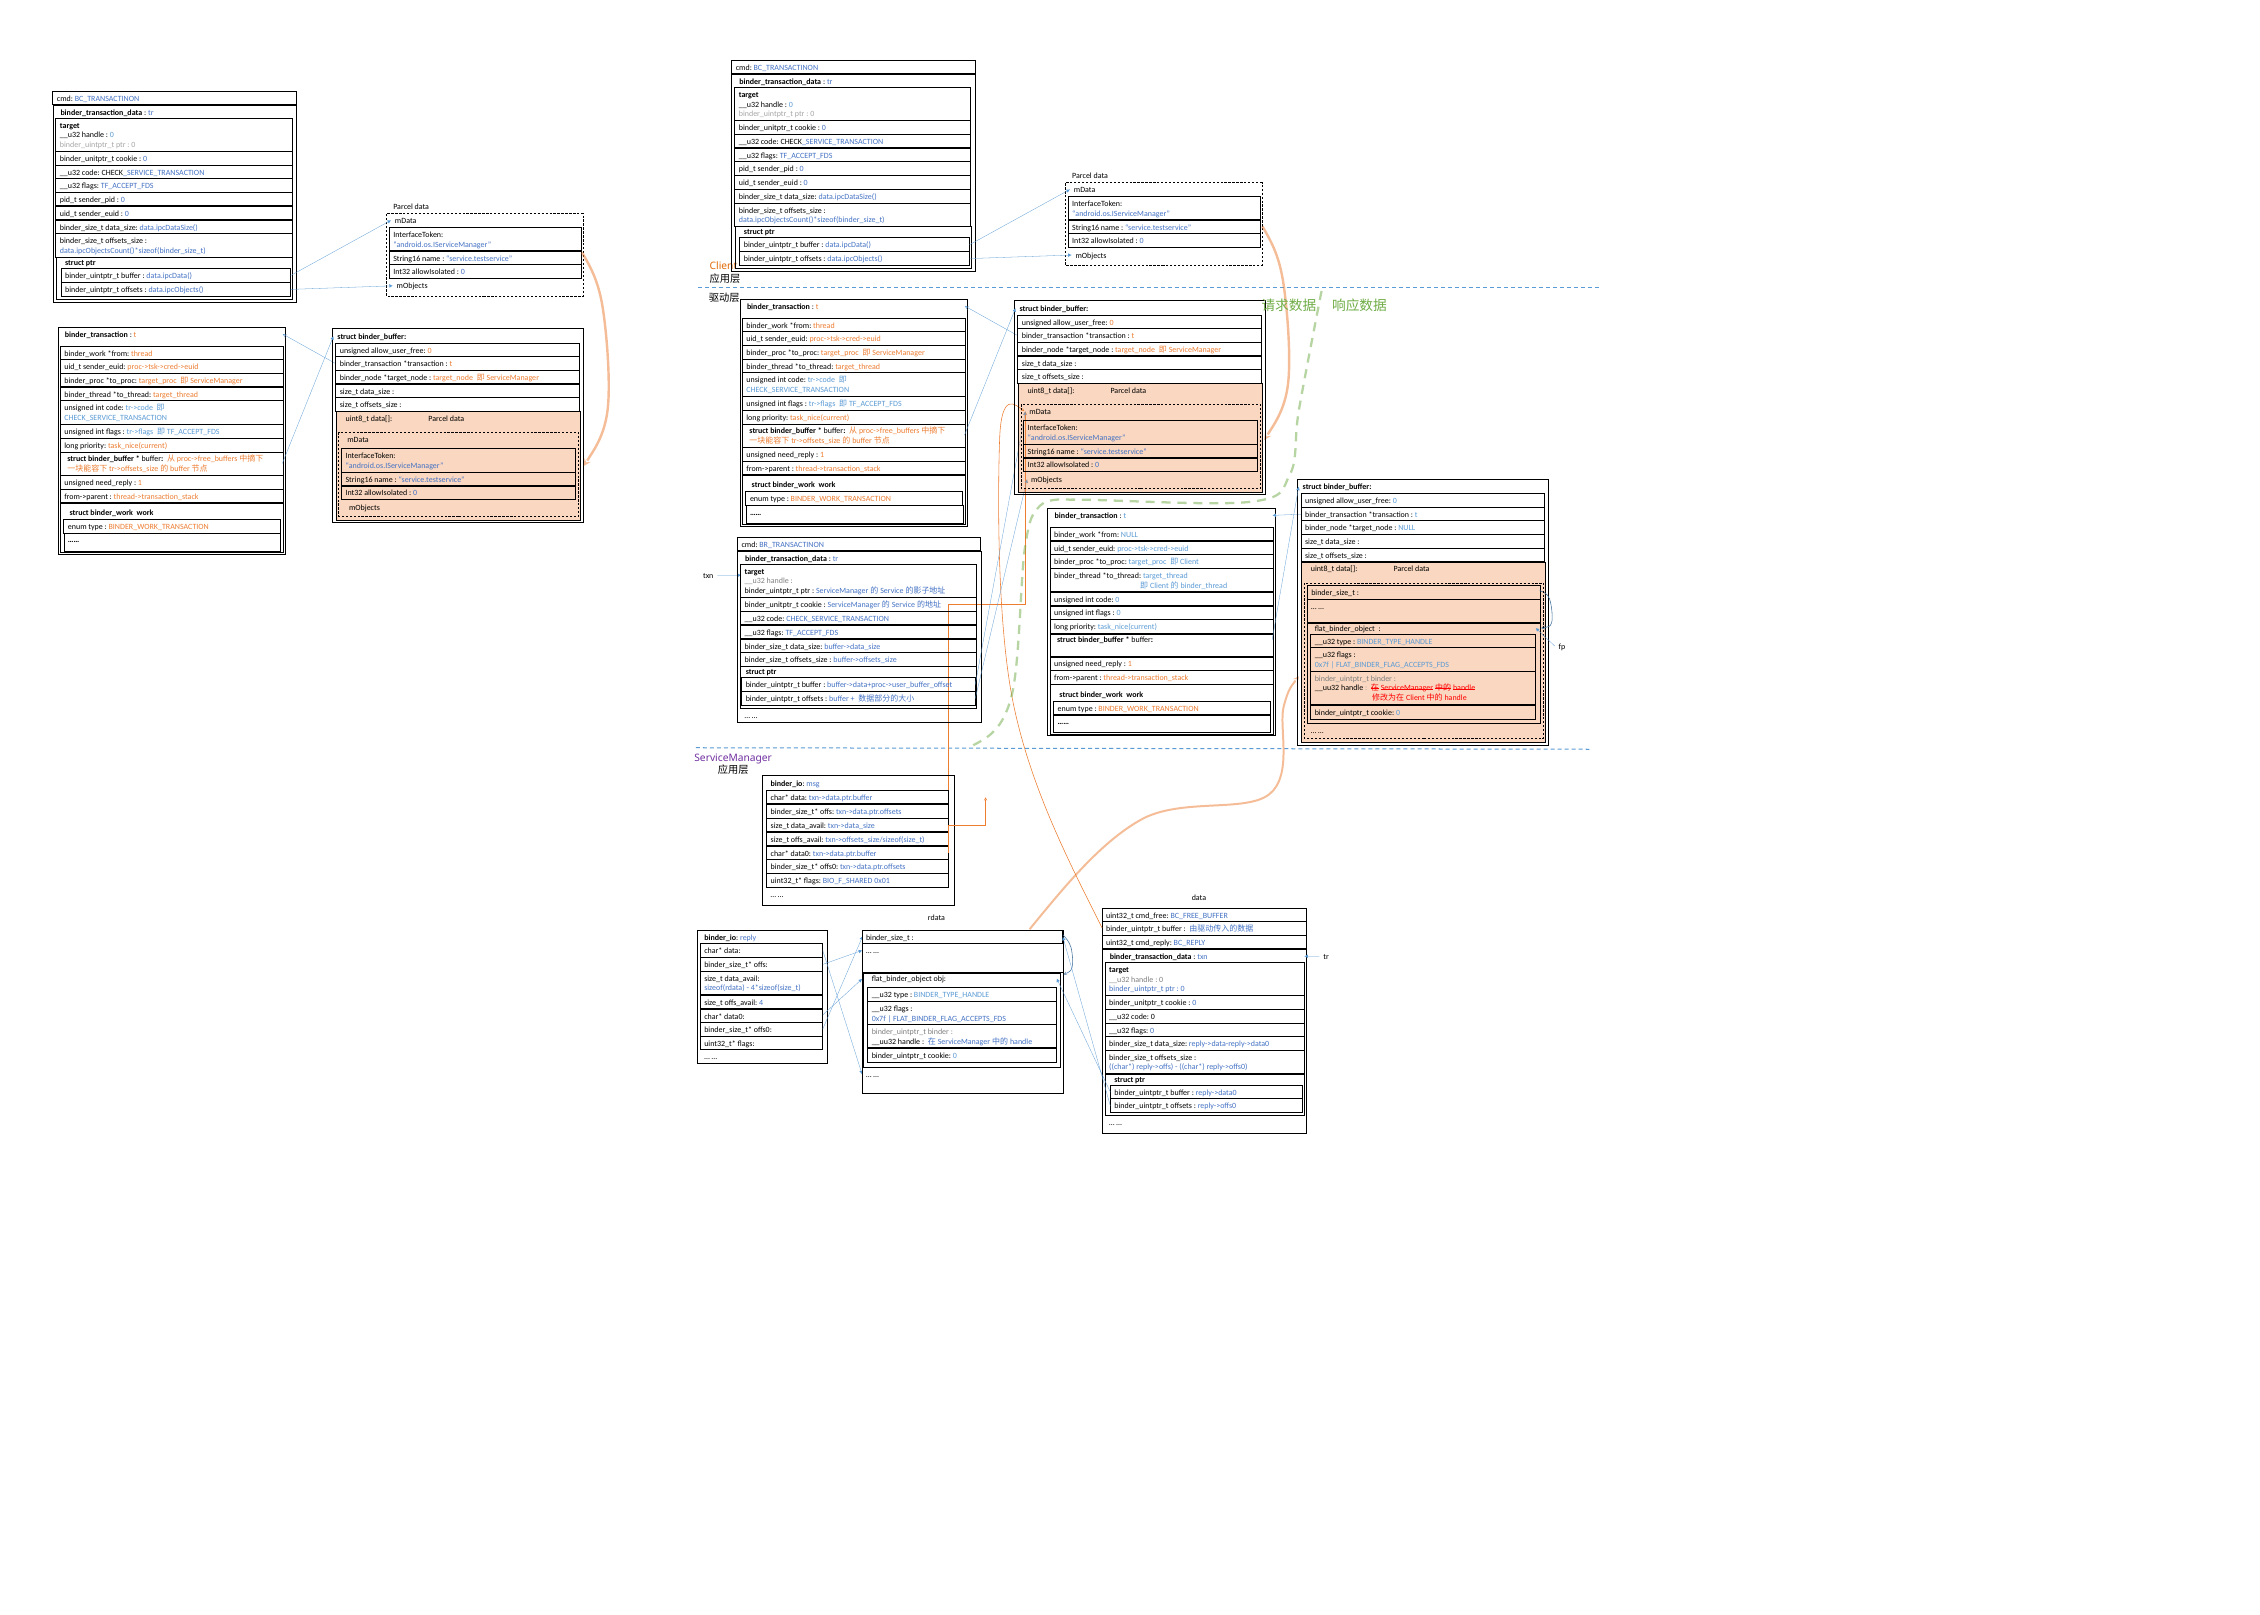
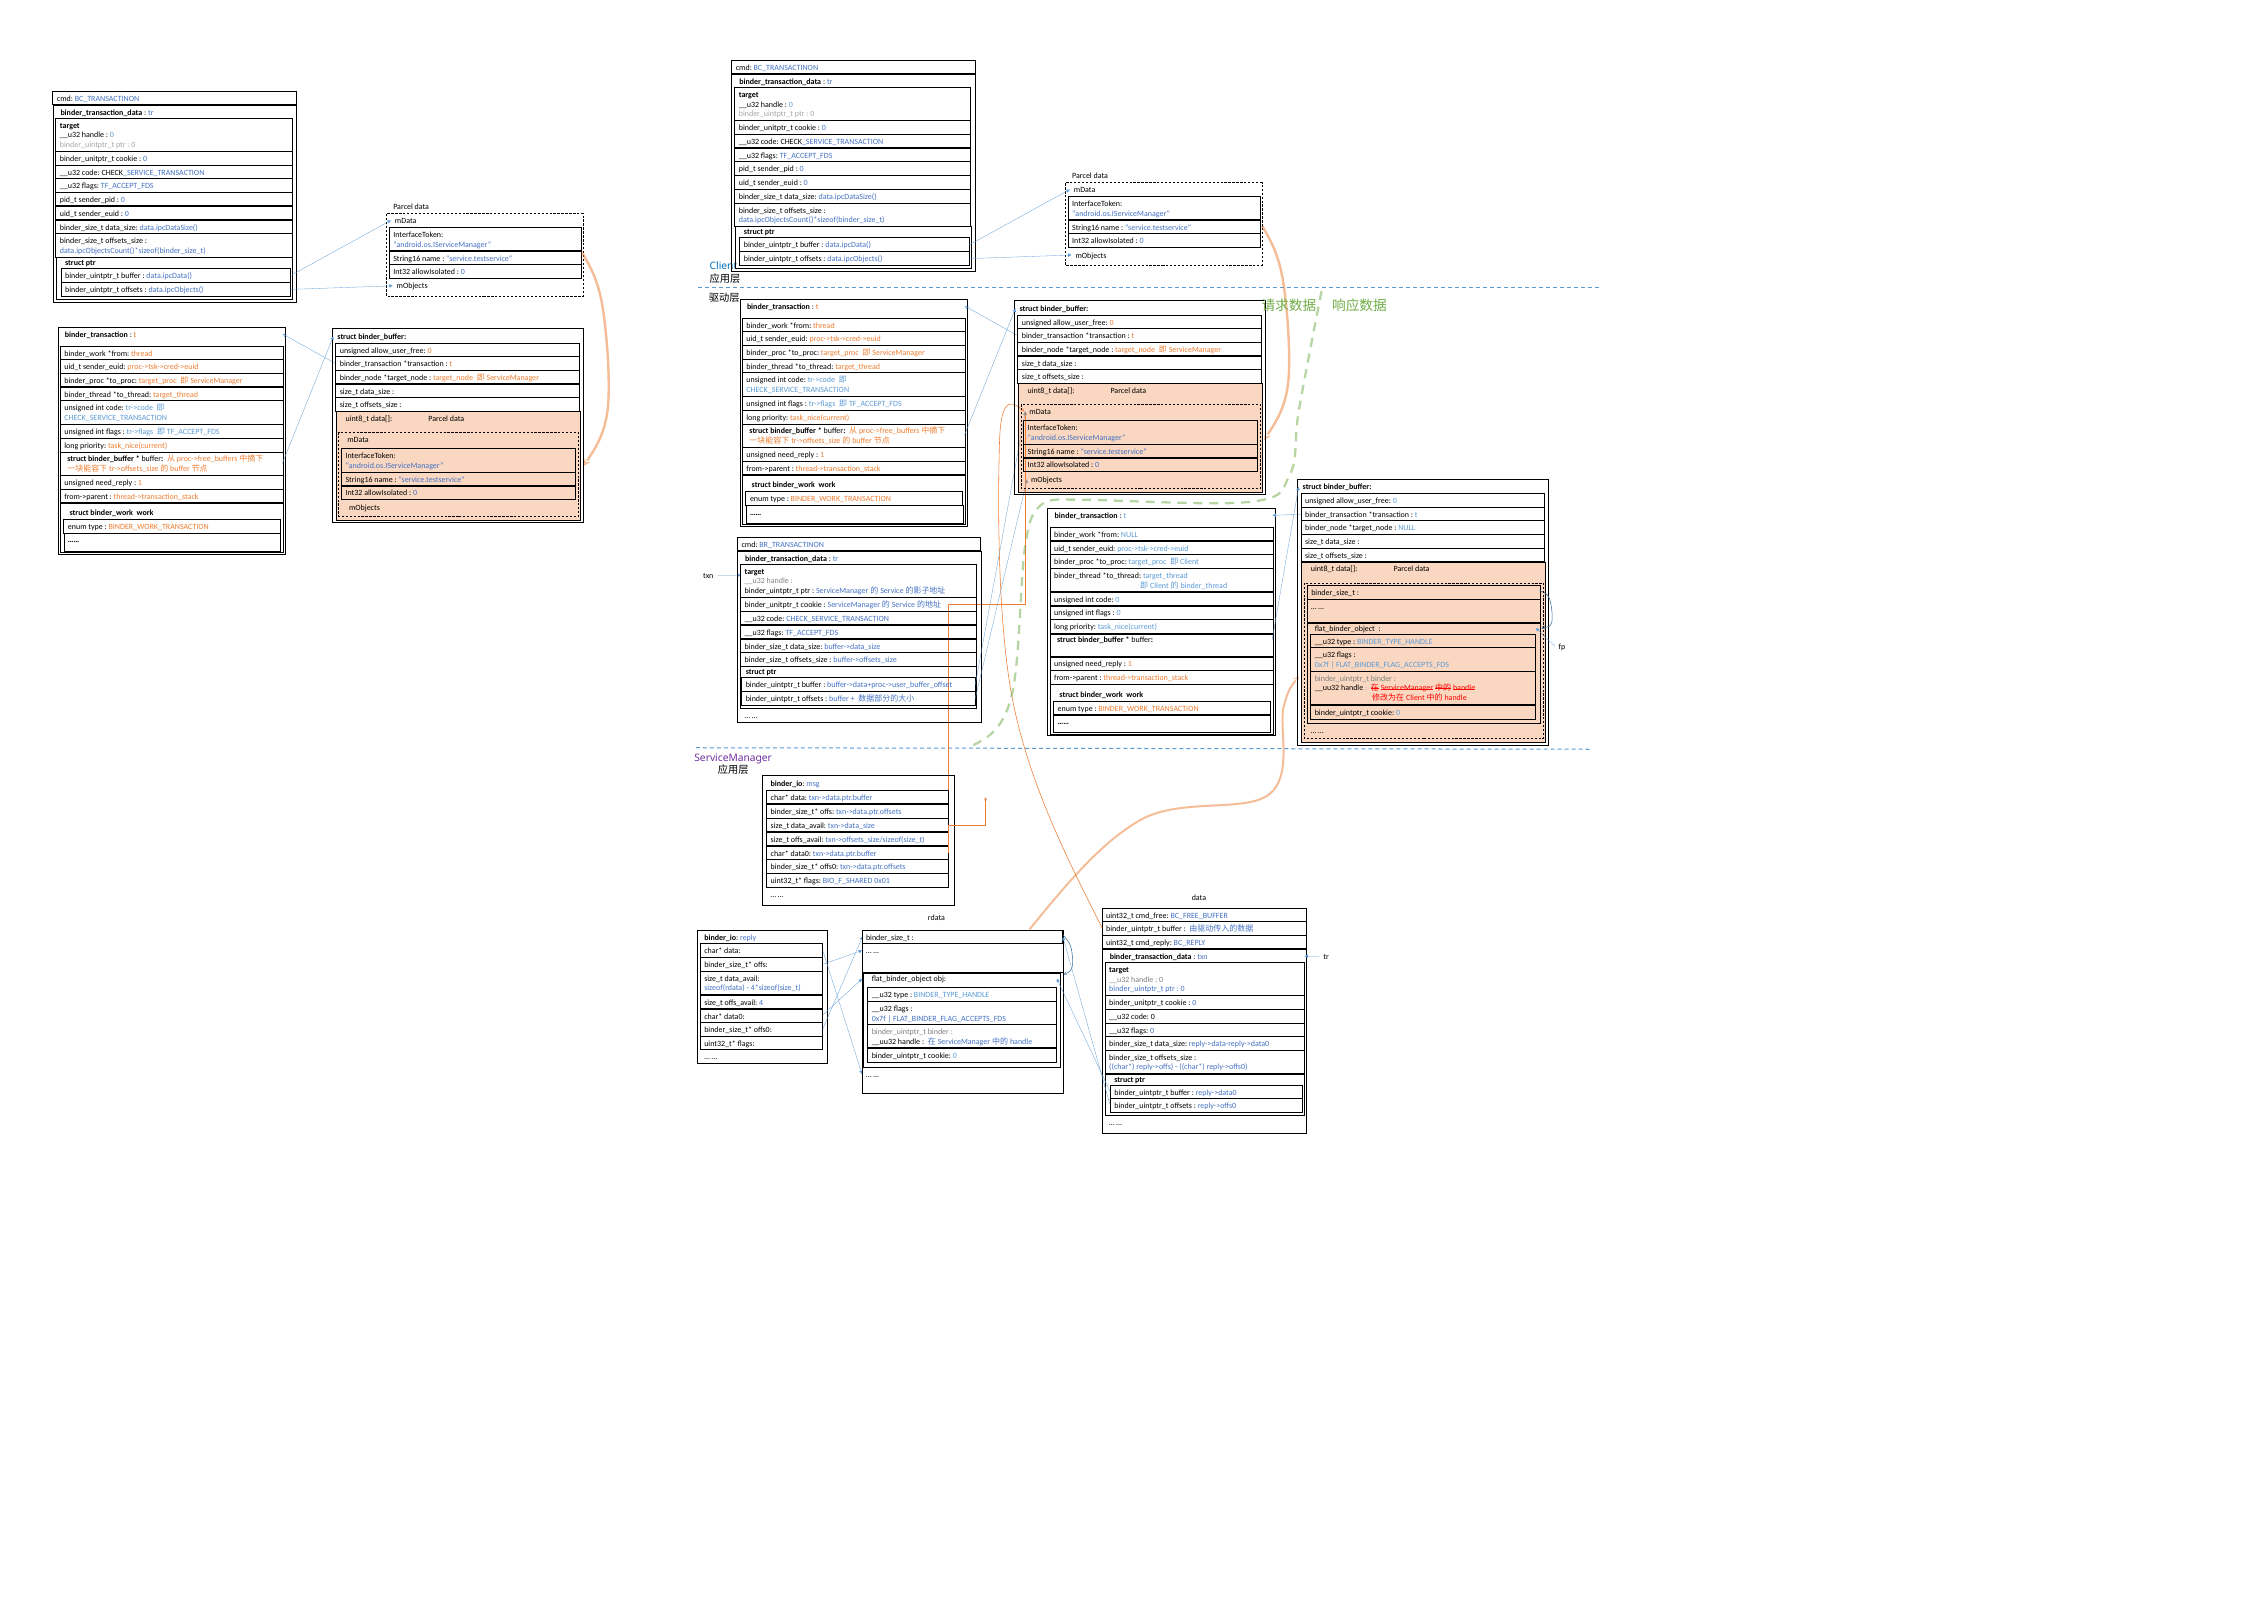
Client colour: orange -> blue
